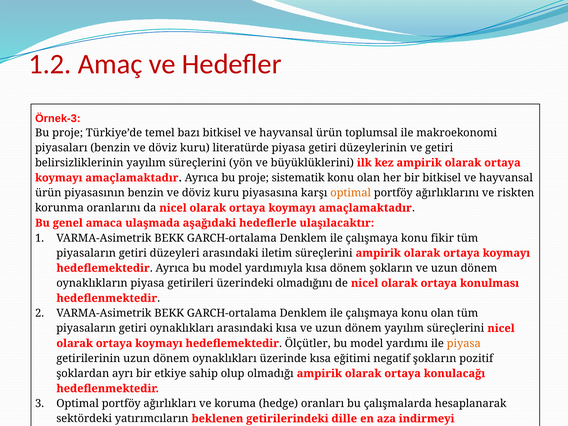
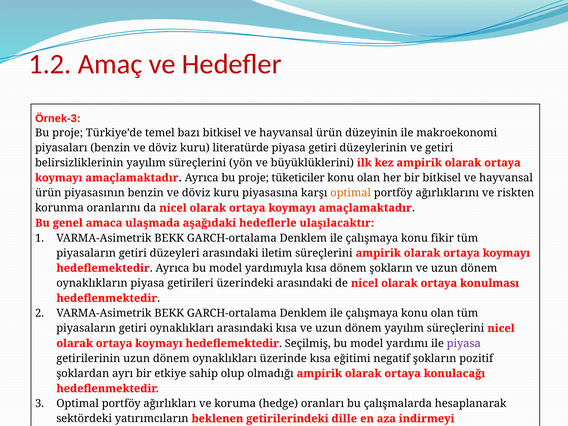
toplumsal: toplumsal -> düzeyinin
sistematik: sistematik -> tüketiciler
üzerindeki olmadığını: olmadığını -> arasındaki
Ölçütler: Ölçütler -> Seçilmiş
piyasa at (464, 343) colour: orange -> purple
